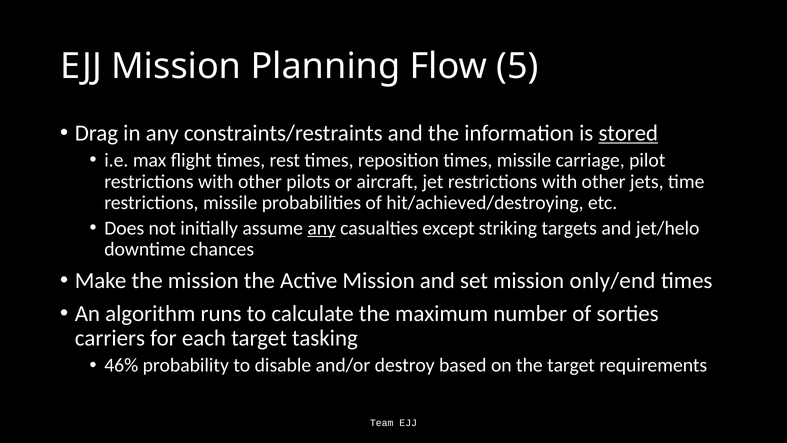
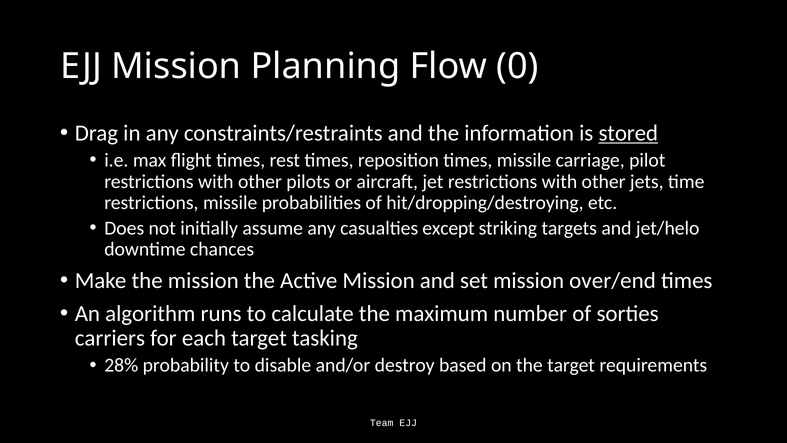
5: 5 -> 0
hit/achieved/destroying: hit/achieved/destroying -> hit/dropping/destroying
any at (322, 228) underline: present -> none
only/end: only/end -> over/end
46%: 46% -> 28%
